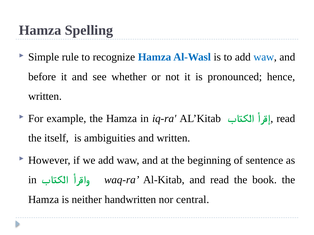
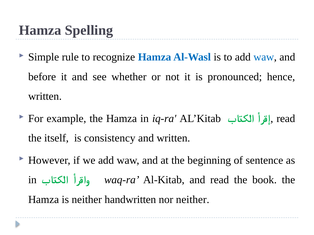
ambiguities: ambiguities -> consistency
nor central: central -> neither
